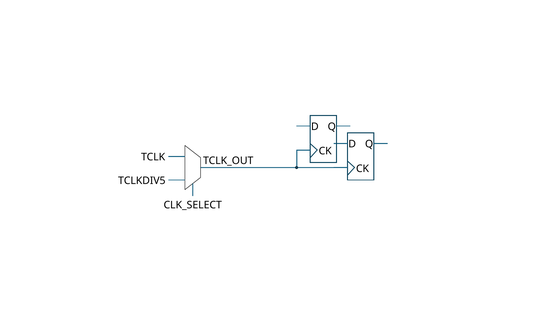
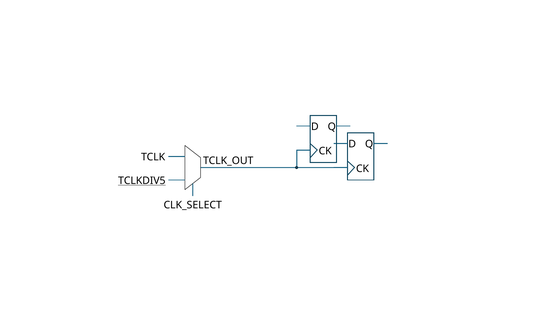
TCLKDIV5 underline: none -> present
